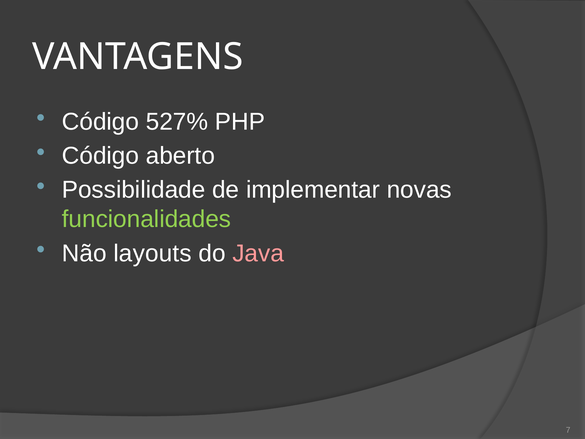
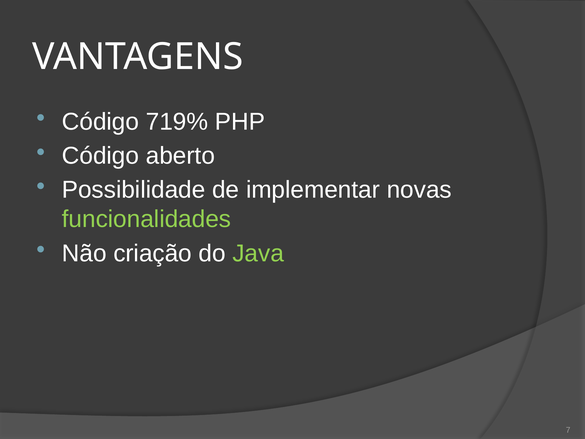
527%: 527% -> 719%
layouts: layouts -> criação
Java colour: pink -> light green
